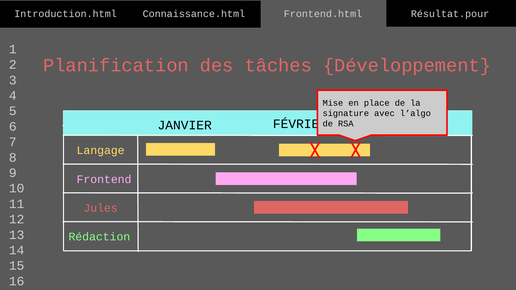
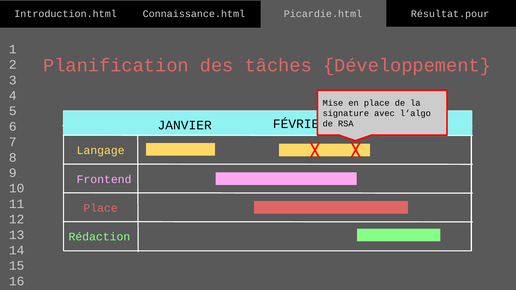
Frontend.html: Frontend.html -> Picardie.html
Jules at (101, 208): Jules -> Place
